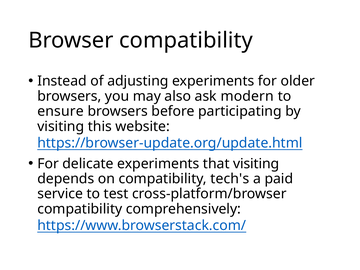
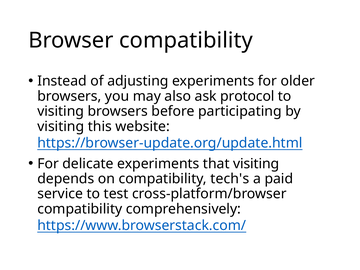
modern: modern -> protocol
ensure at (61, 111): ensure -> visiting
